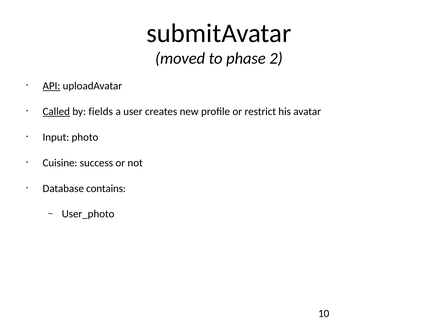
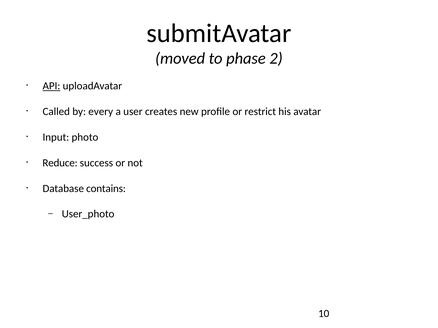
Called underline: present -> none
fields: fields -> every
Cuisine: Cuisine -> Reduce
